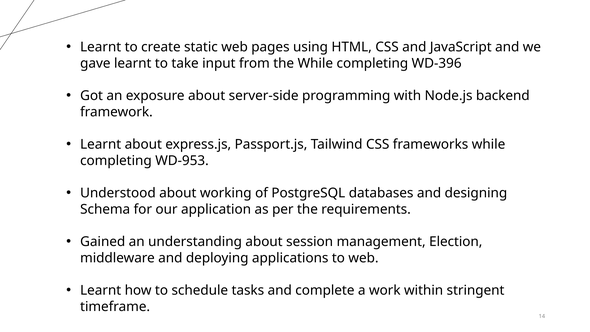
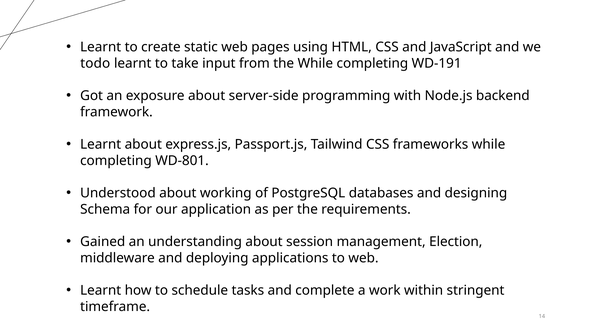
gave: gave -> todo
WD-396: WD-396 -> WD-191
WD-953: WD-953 -> WD-801
